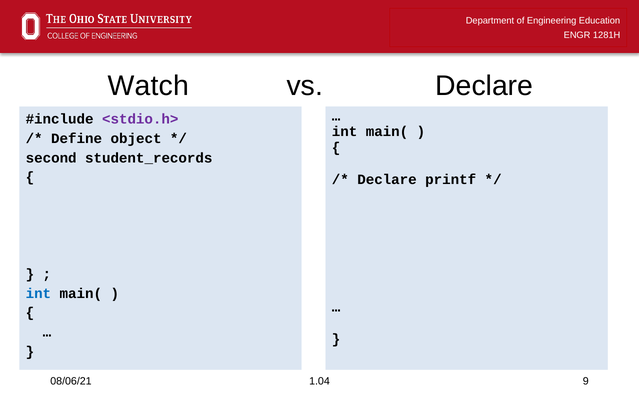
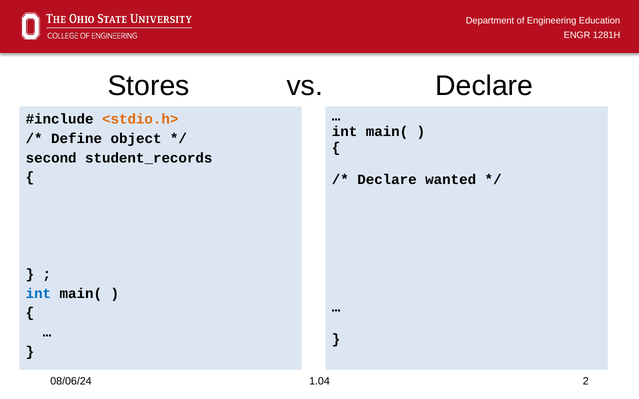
Watch: Watch -> Stores
<stdio.h> colour: purple -> orange
printf: printf -> wanted
08/06/21: 08/06/21 -> 08/06/24
9: 9 -> 2
